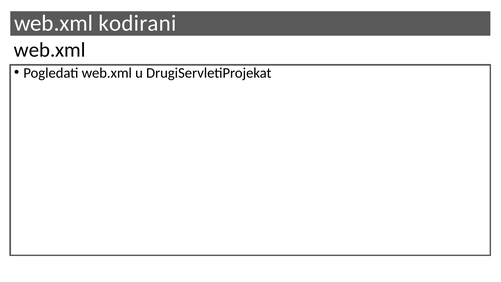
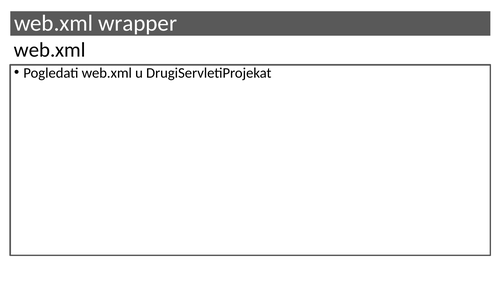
kodirani: kodirani -> wrapper
